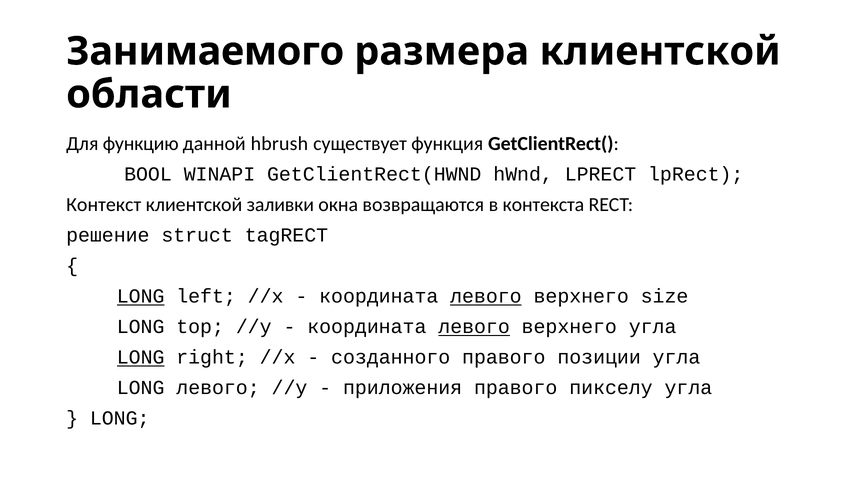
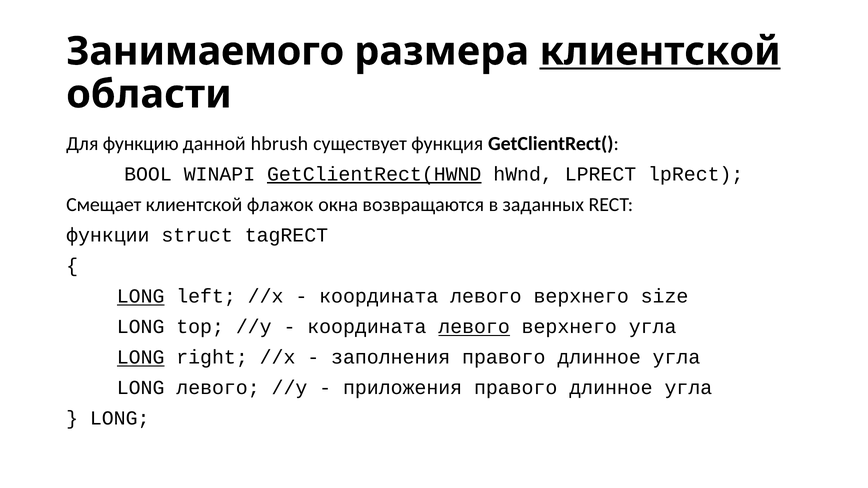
клиентской at (660, 51) underline: none -> present
GetClientRect(HWND underline: none -> present
Контекст: Контекст -> Смещает
заливки: заливки -> флажок
контекста: контекста -> заданных
решение: решение -> функции
левого at (486, 296) underline: present -> none
созданного: созданного -> заполнения
позиции at (599, 358): позиции -> длинное
пикселу at (611, 388): пикселу -> длинное
